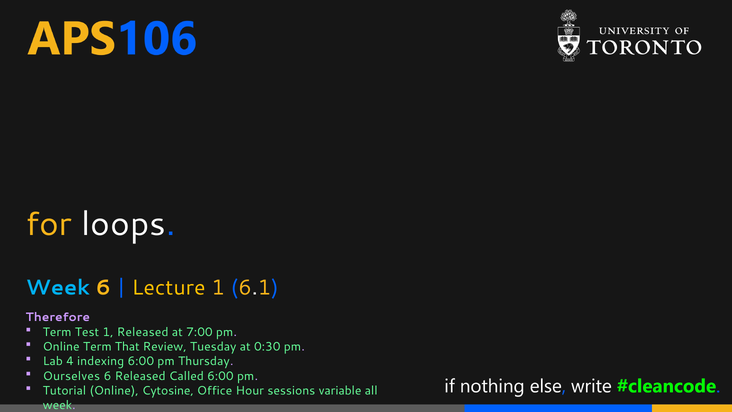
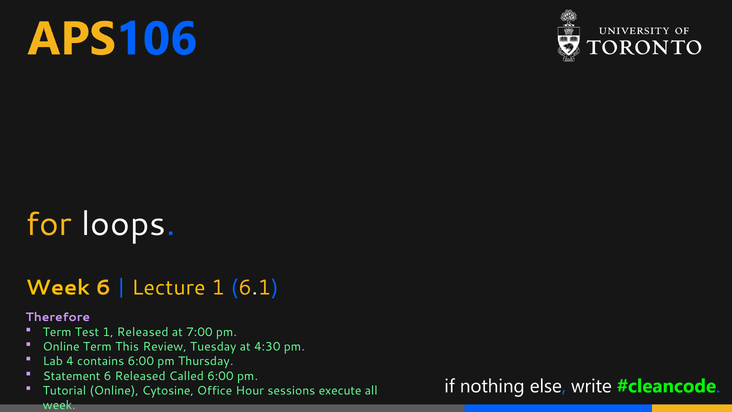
Week at (58, 288) colour: light blue -> yellow
That: That -> This
0:30: 0:30 -> 4:30
indexing: indexing -> contains
Ourselves: Ourselves -> Statement
variable: variable -> execute
